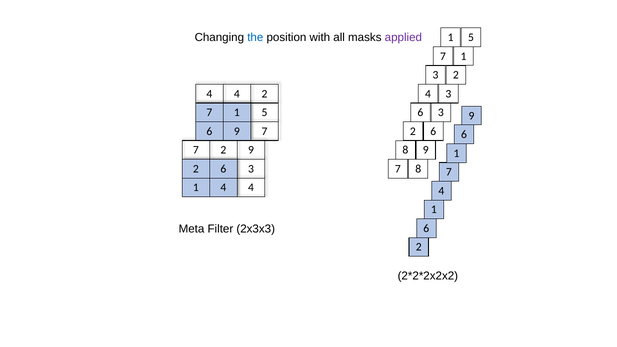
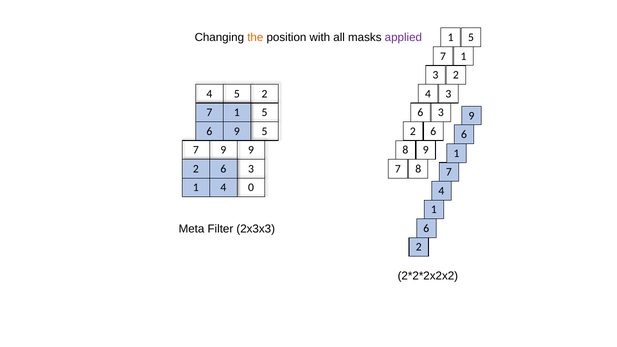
the colour: blue -> orange
4 at (237, 94): 4 -> 5
9 7: 7 -> 5
7 2: 2 -> 9
1 4 4: 4 -> 0
